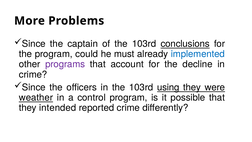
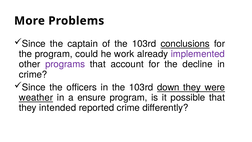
must: must -> work
implemented colour: blue -> purple
using: using -> down
control: control -> ensure
